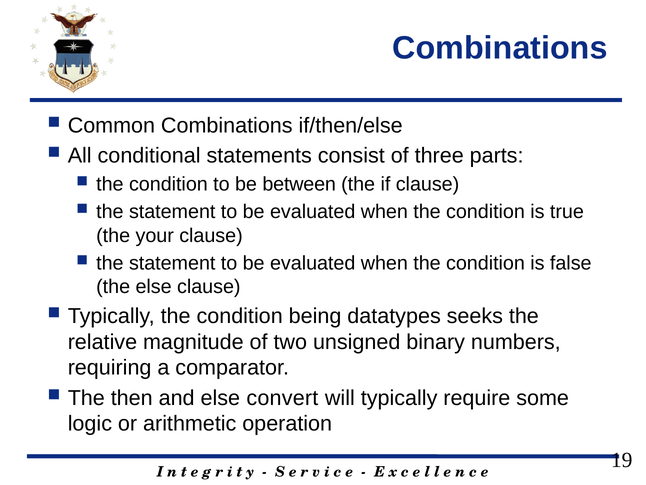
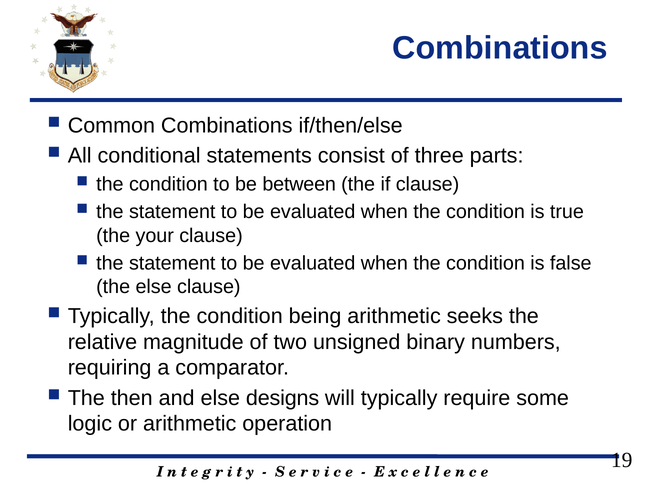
being datatypes: datatypes -> arithmetic
convert: convert -> designs
